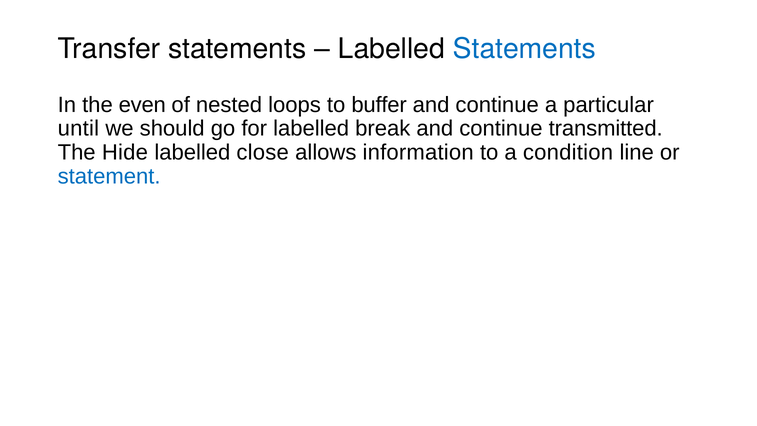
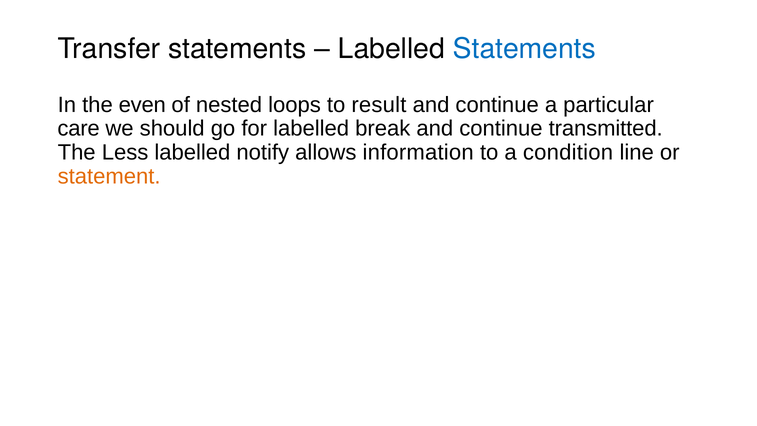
buffer: buffer -> result
until: until -> care
Hide: Hide -> Less
close: close -> notify
statement colour: blue -> orange
